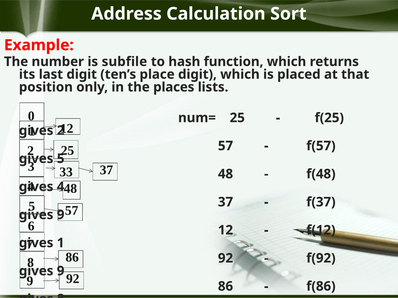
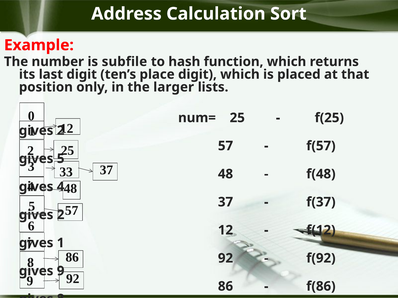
places: places -> larger
9 at (61, 215): 9 -> 2
